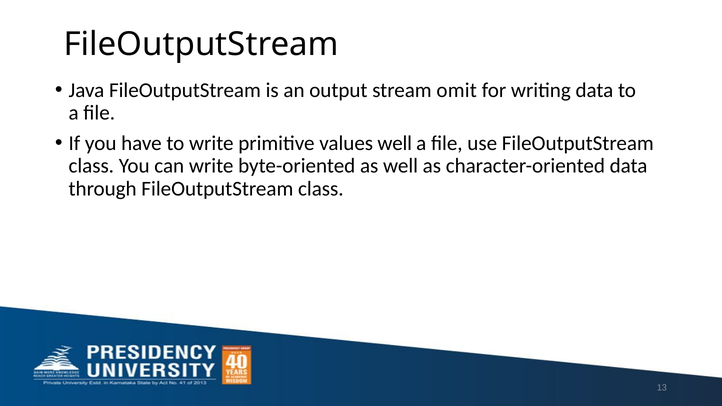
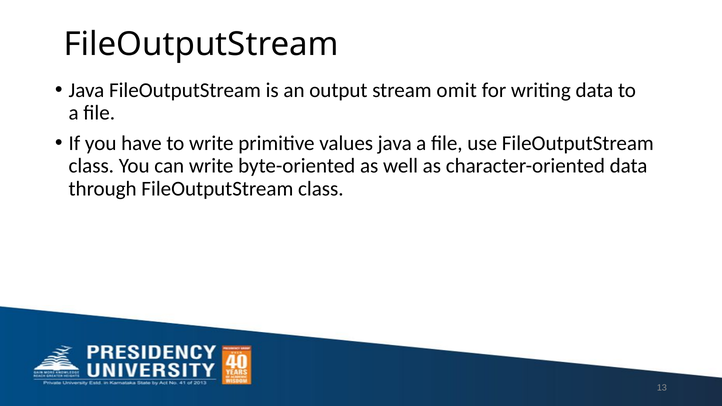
values well: well -> java
